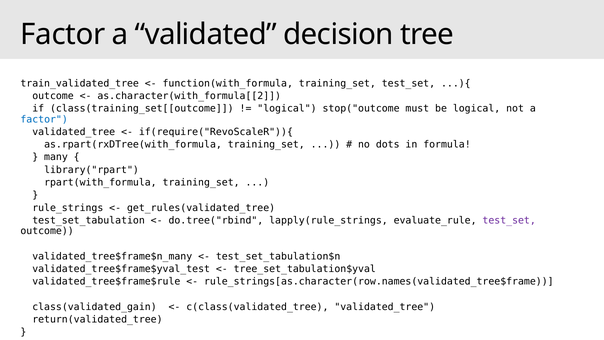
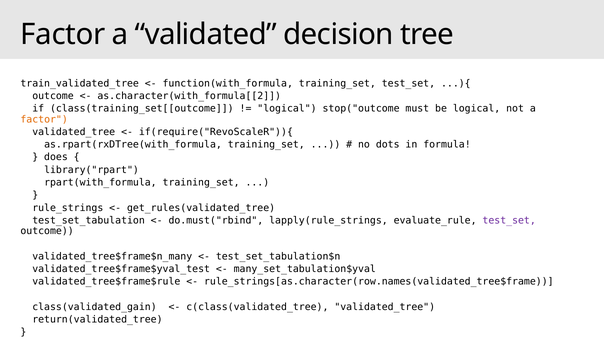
factor at (44, 119) colour: blue -> orange
many: many -> does
do.tree("rbind: do.tree("rbind -> do.must("rbind
tree_set_tabulation$yval: tree_set_tabulation$yval -> many_set_tabulation$yval
